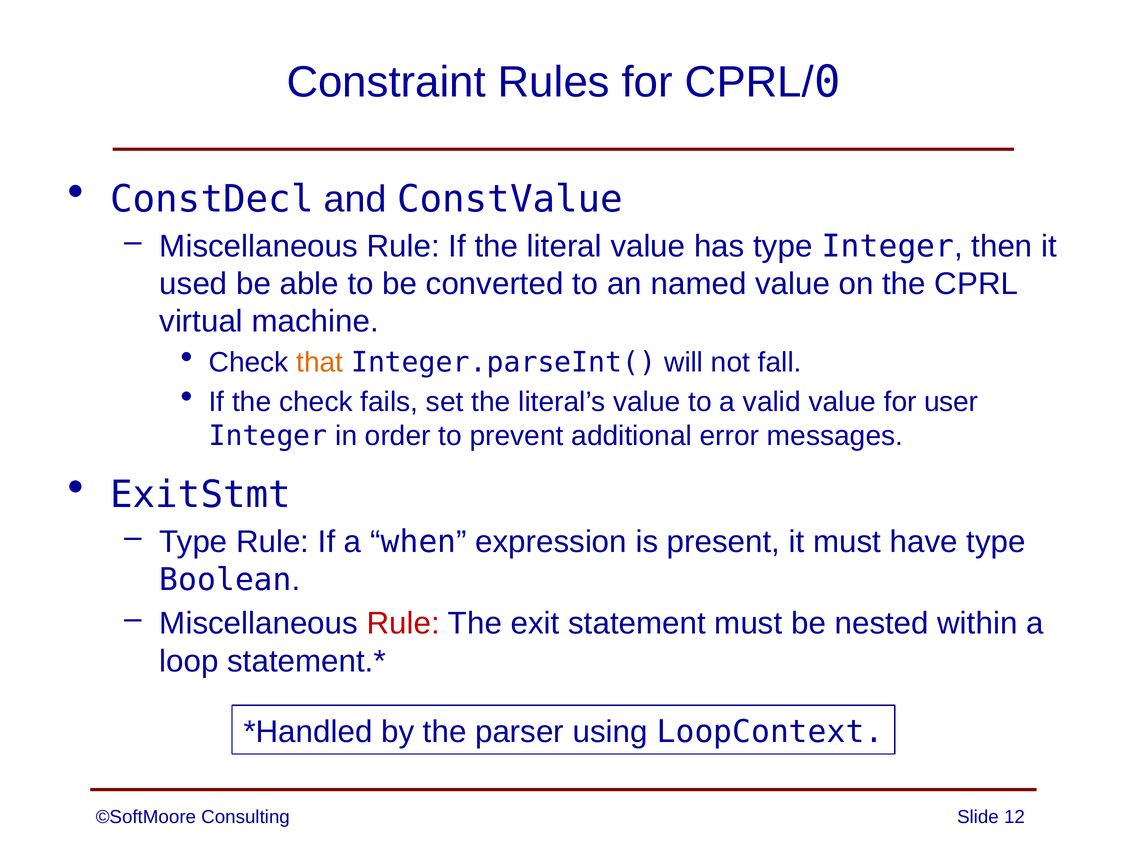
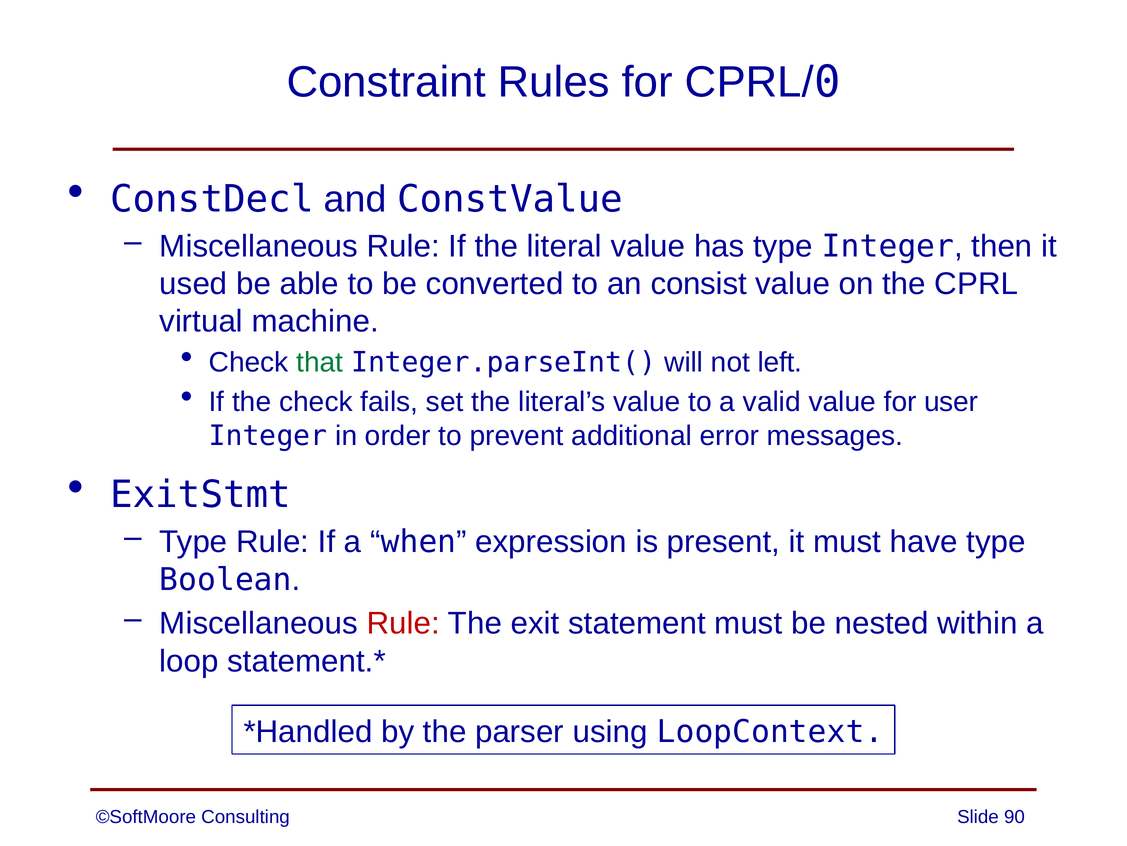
named: named -> consist
that colour: orange -> green
fall: fall -> left
12: 12 -> 90
